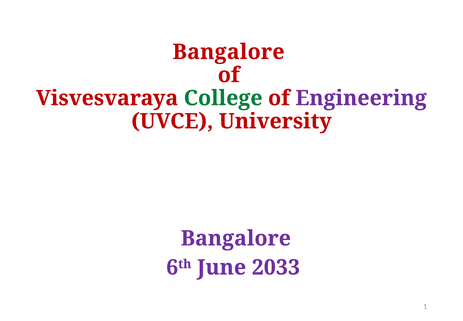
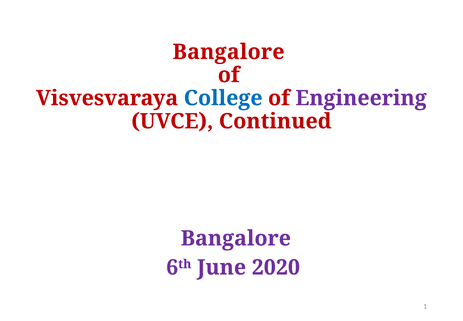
College colour: green -> blue
University: University -> Continued
2033: 2033 -> 2020
